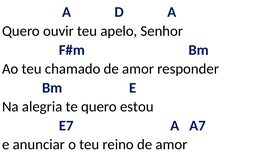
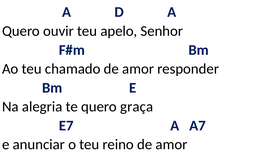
estou: estou -> graça
